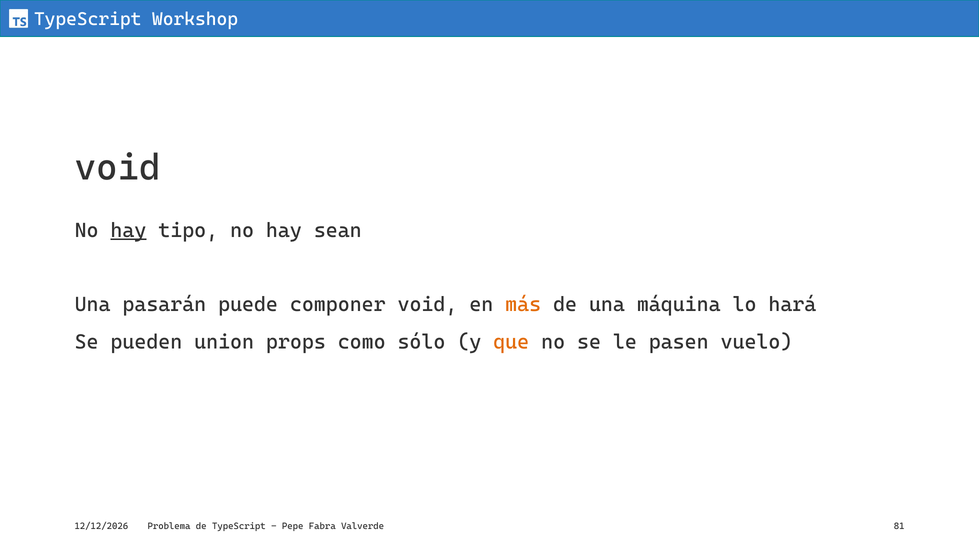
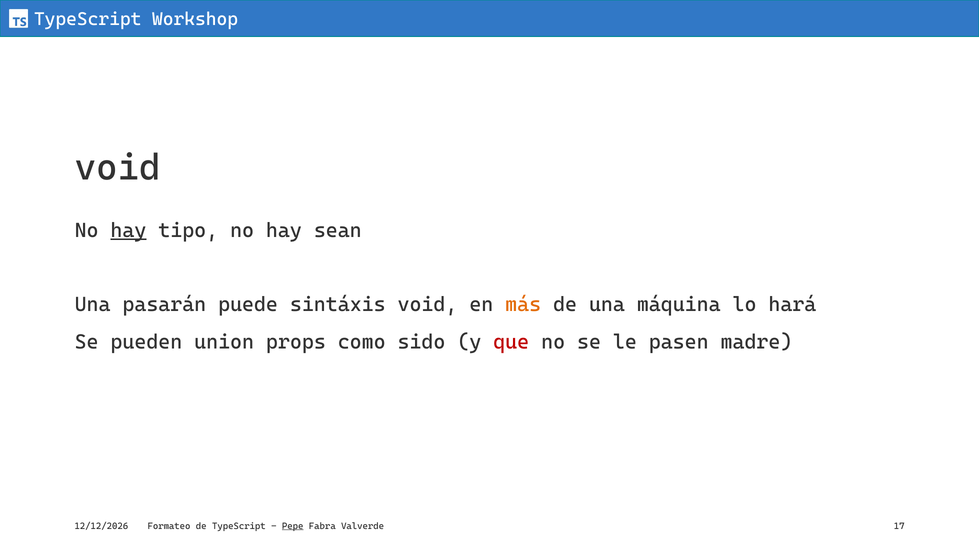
componer: componer -> sintáxis
sólo: sólo -> sido
que colour: orange -> red
vuelo: vuelo -> madre
Problema: Problema -> Formateo
Pepe underline: none -> present
81: 81 -> 17
